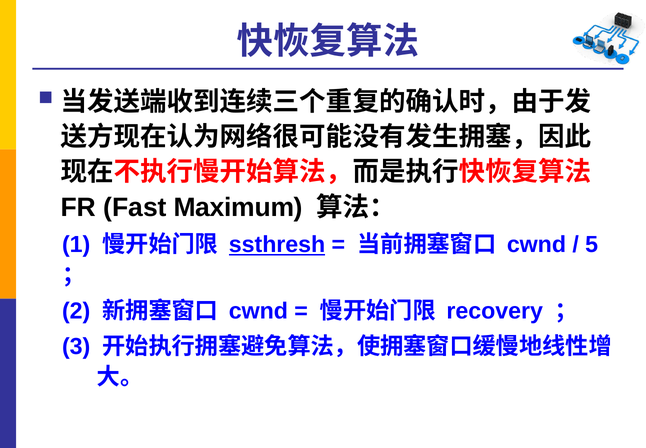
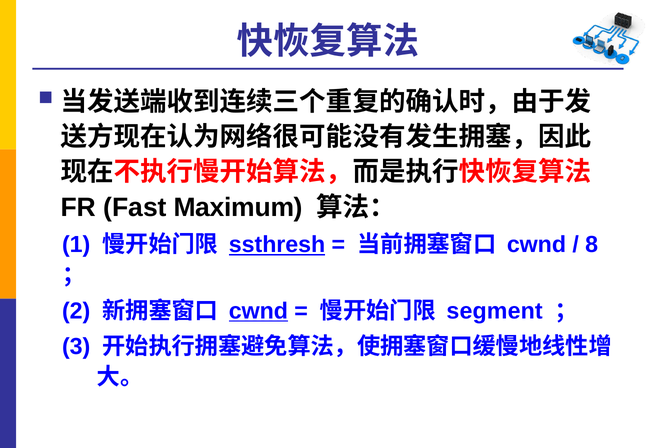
5: 5 -> 8
cwnd at (258, 310) underline: none -> present
recovery: recovery -> segment
